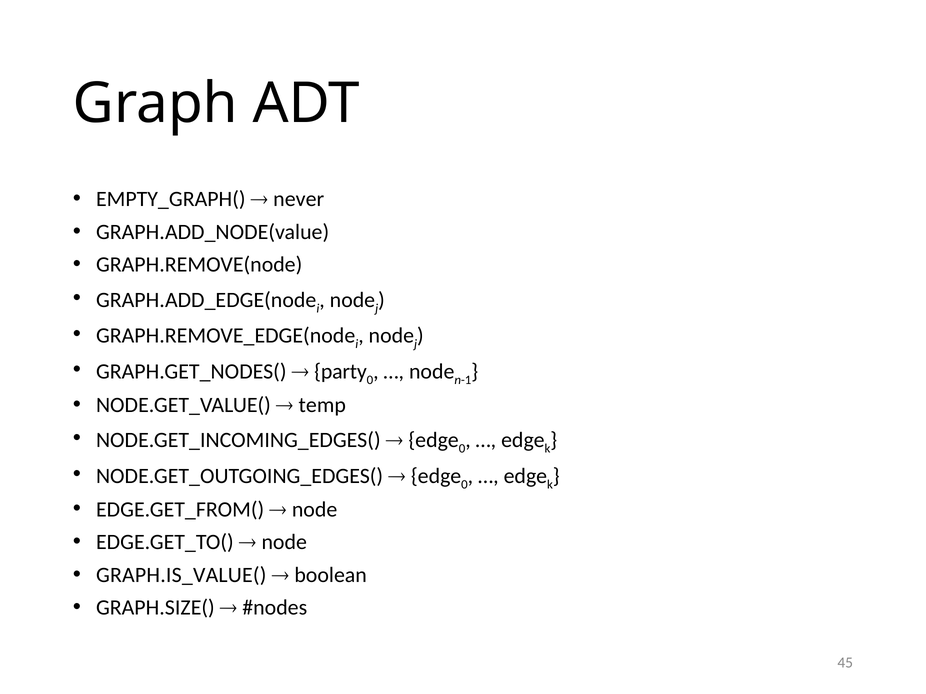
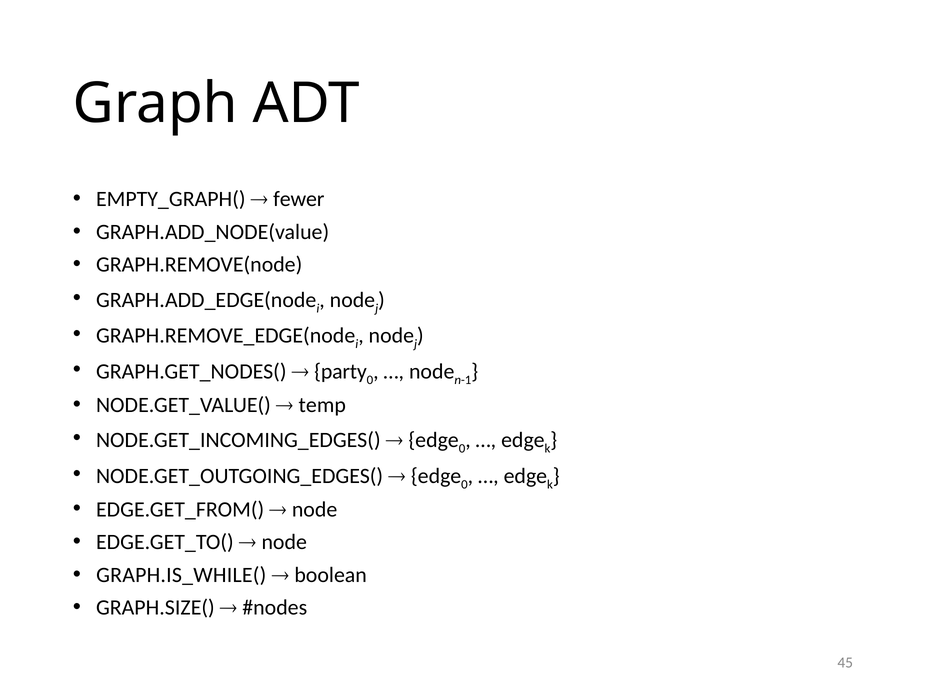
never: never -> fewer
GRAPH.IS_VALUE(: GRAPH.IS_VALUE( -> GRAPH.IS_WHILE(
